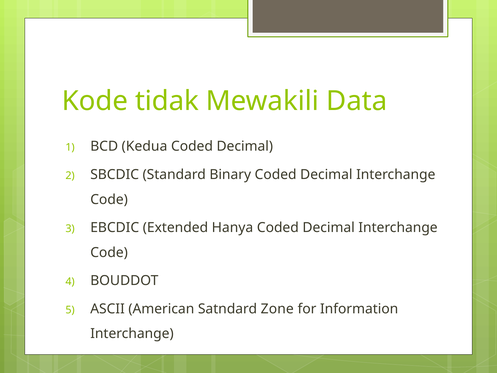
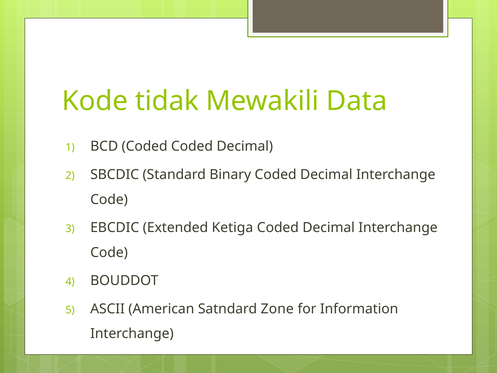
BCD Kedua: Kedua -> Coded
Hanya: Hanya -> Ketiga
